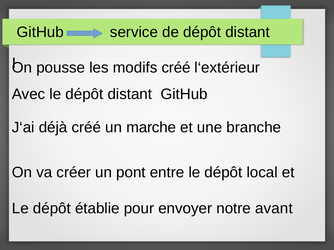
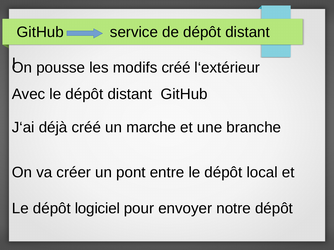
établie: établie -> logiciel
notre avant: avant -> dépôt
